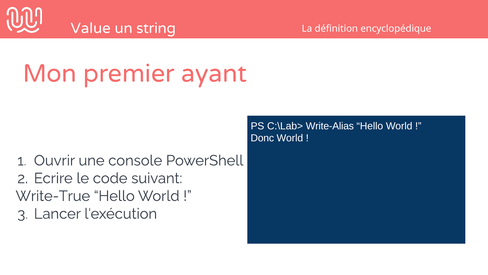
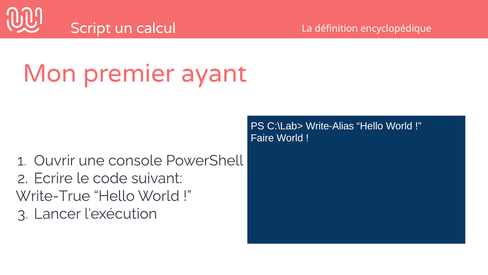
Value: Value -> Script
string: string -> calcul
Donc: Donc -> Faire
